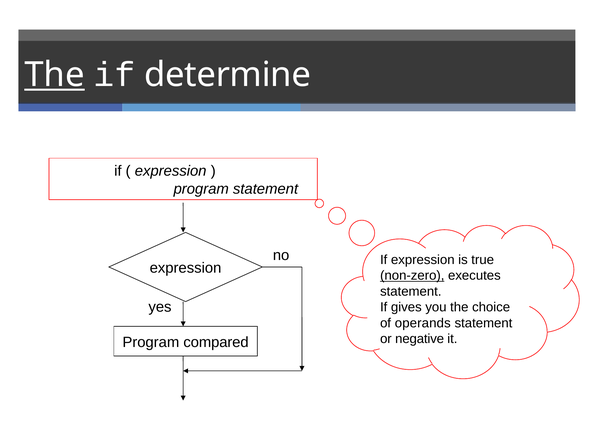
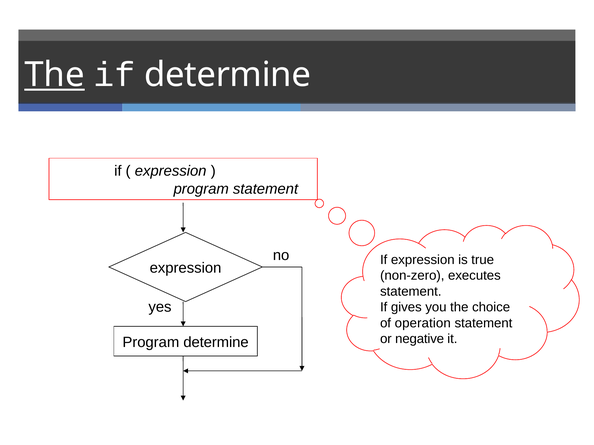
non-zero underline: present -> none
operands: operands -> operation
Program compared: compared -> determine
